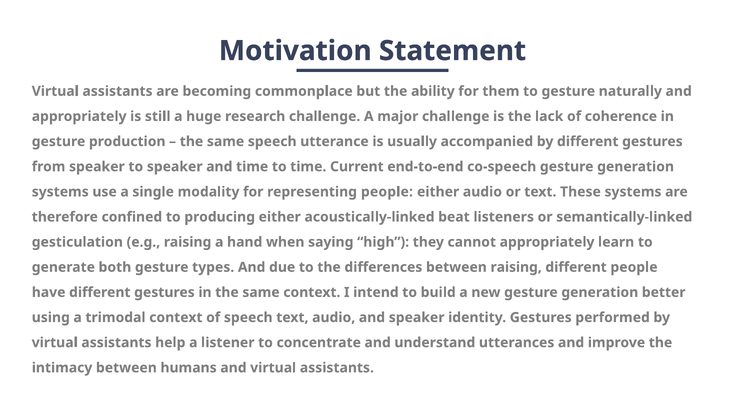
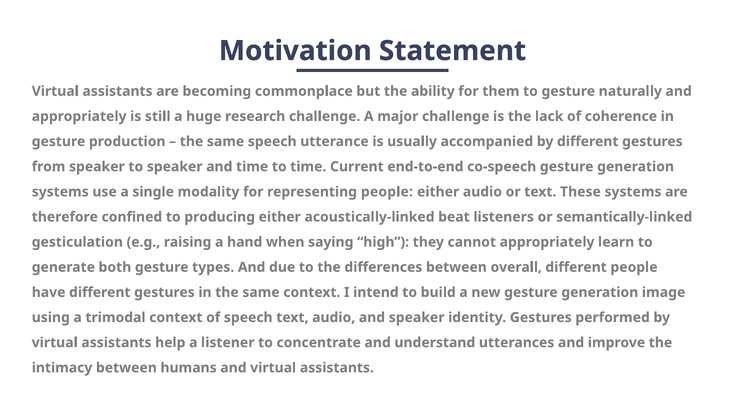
between raising: raising -> overall
better: better -> image
